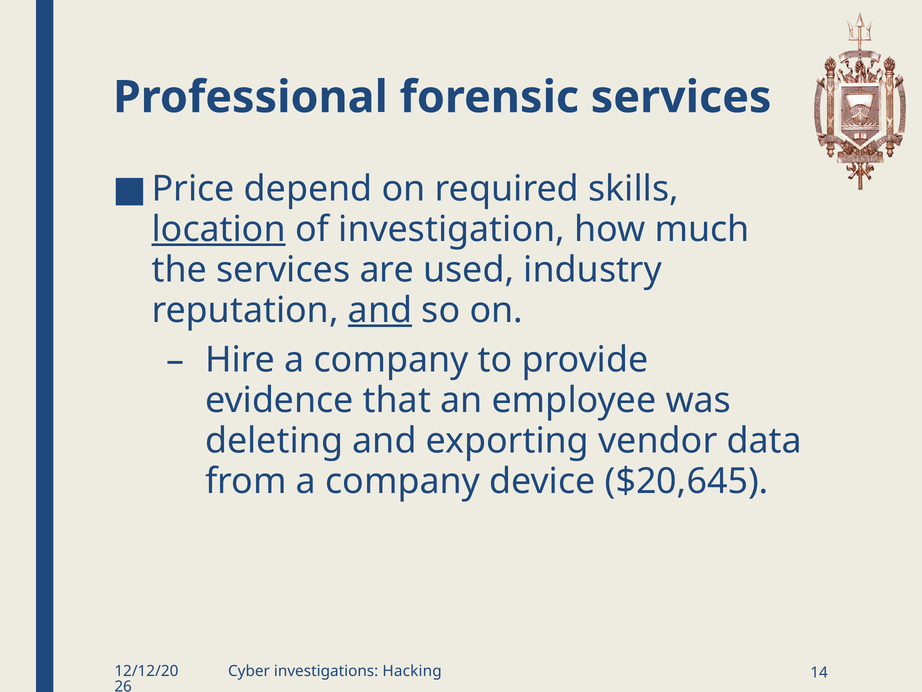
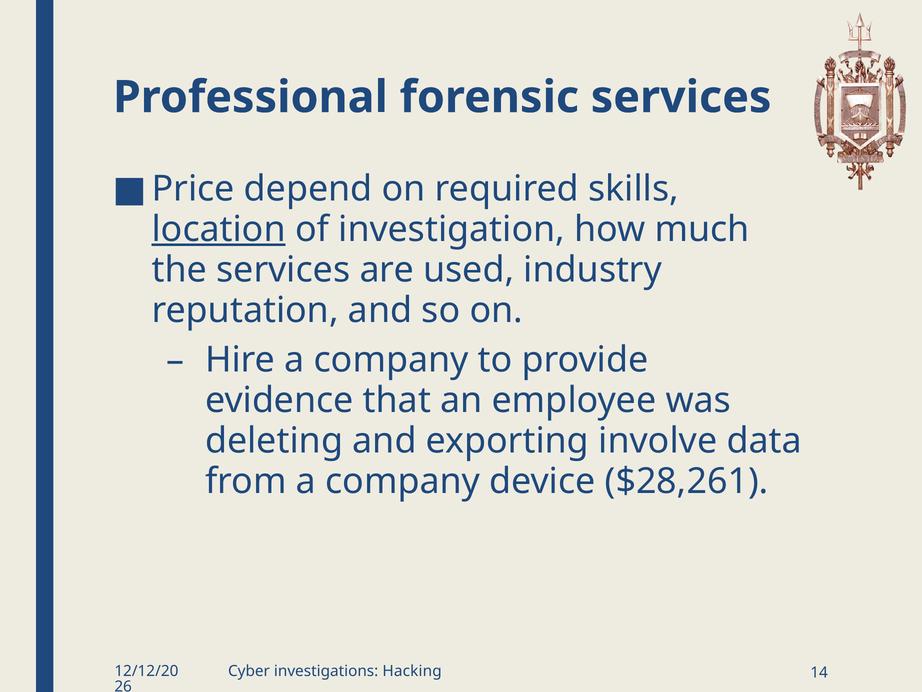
and at (380, 310) underline: present -> none
vendor: vendor -> involve
$20,645: $20,645 -> $28,261
